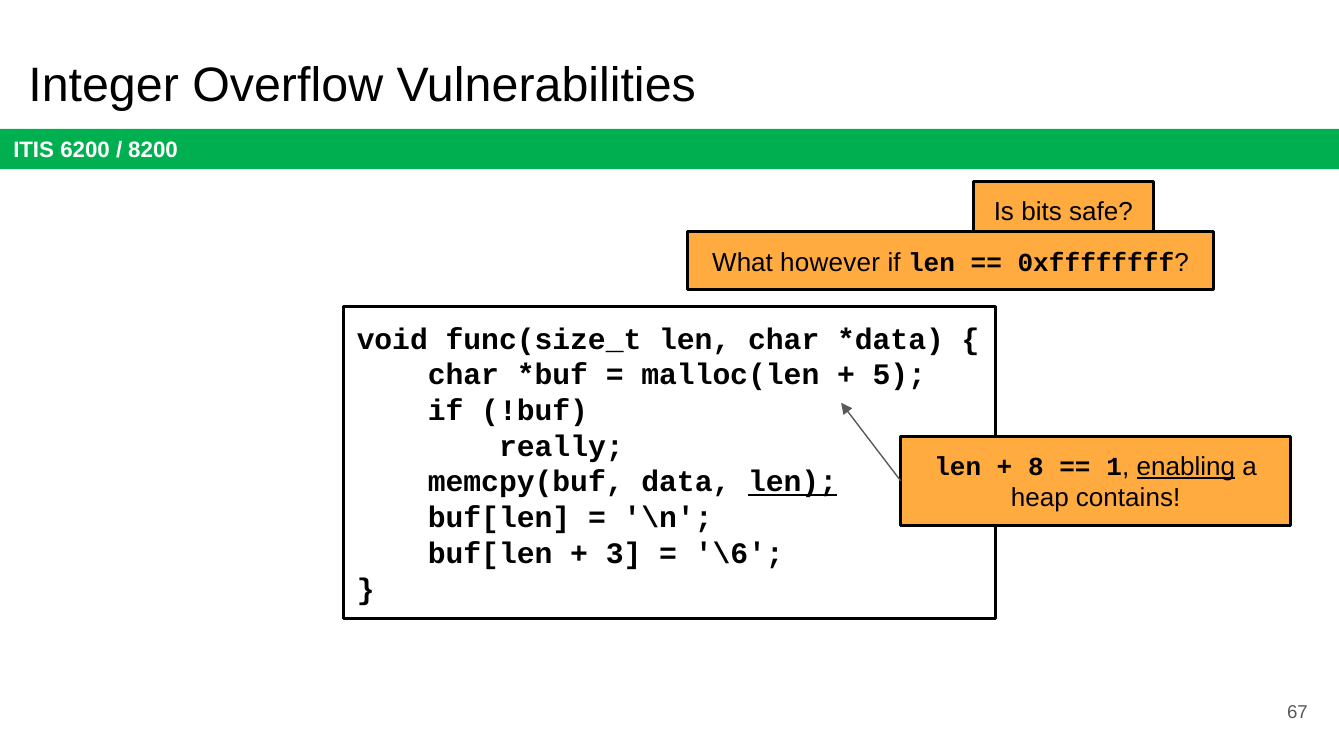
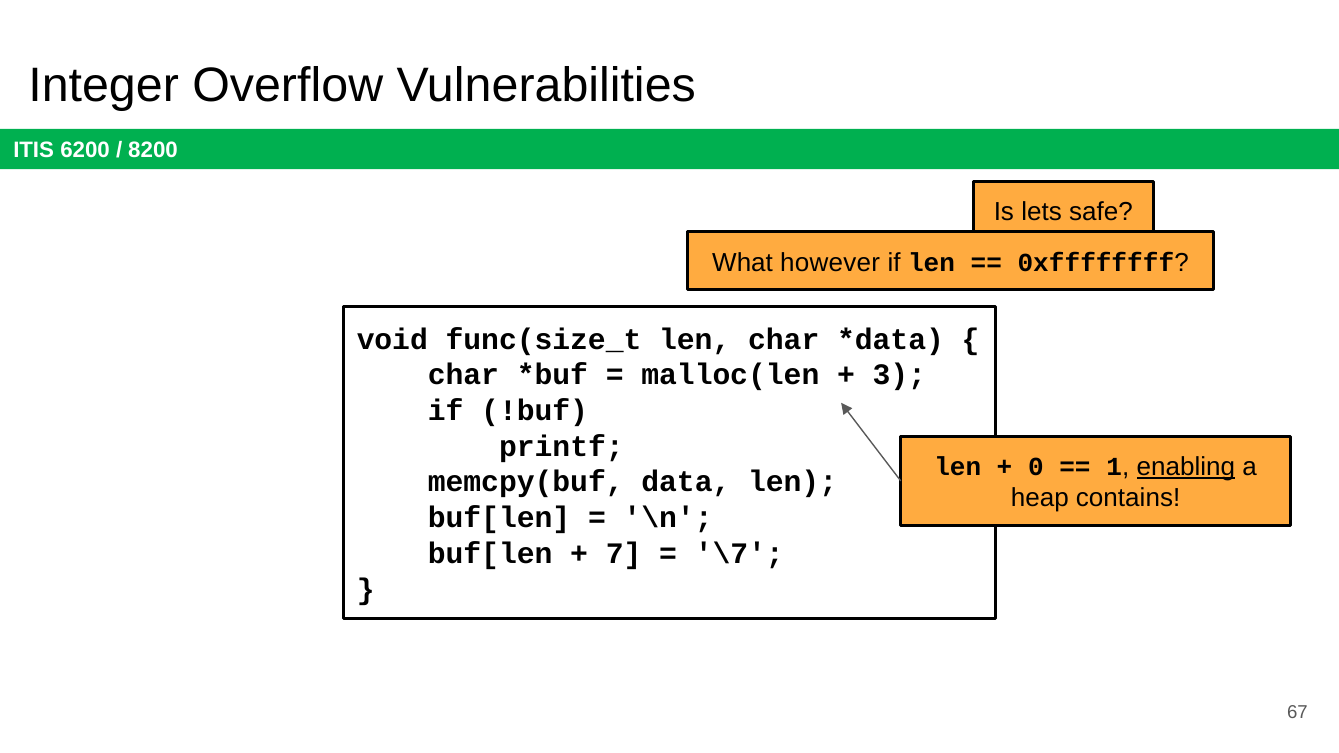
bits: bits -> lets
5: 5 -> 3
really: really -> printf
8: 8 -> 0
len at (793, 482) underline: present -> none
3: 3 -> 7
\6: \6 -> \7
